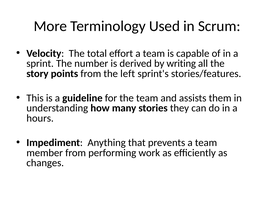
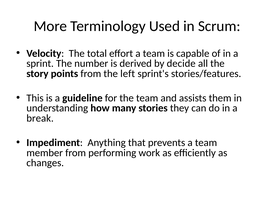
writing: writing -> decide
hours: hours -> break
